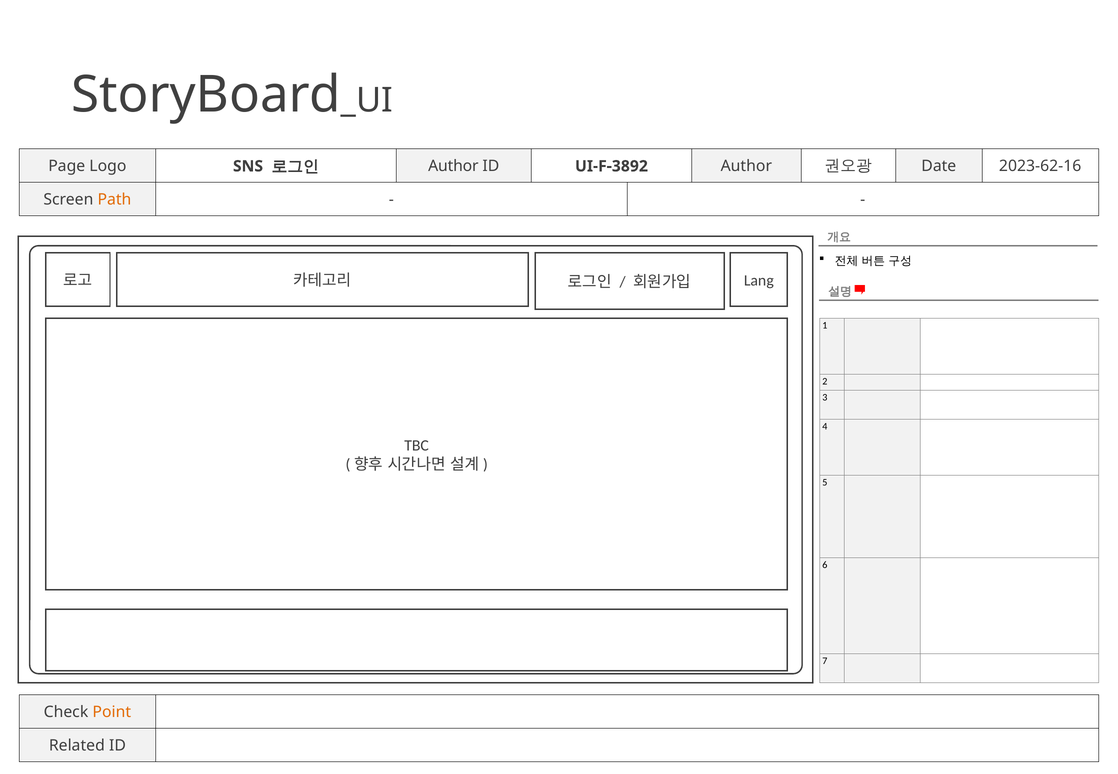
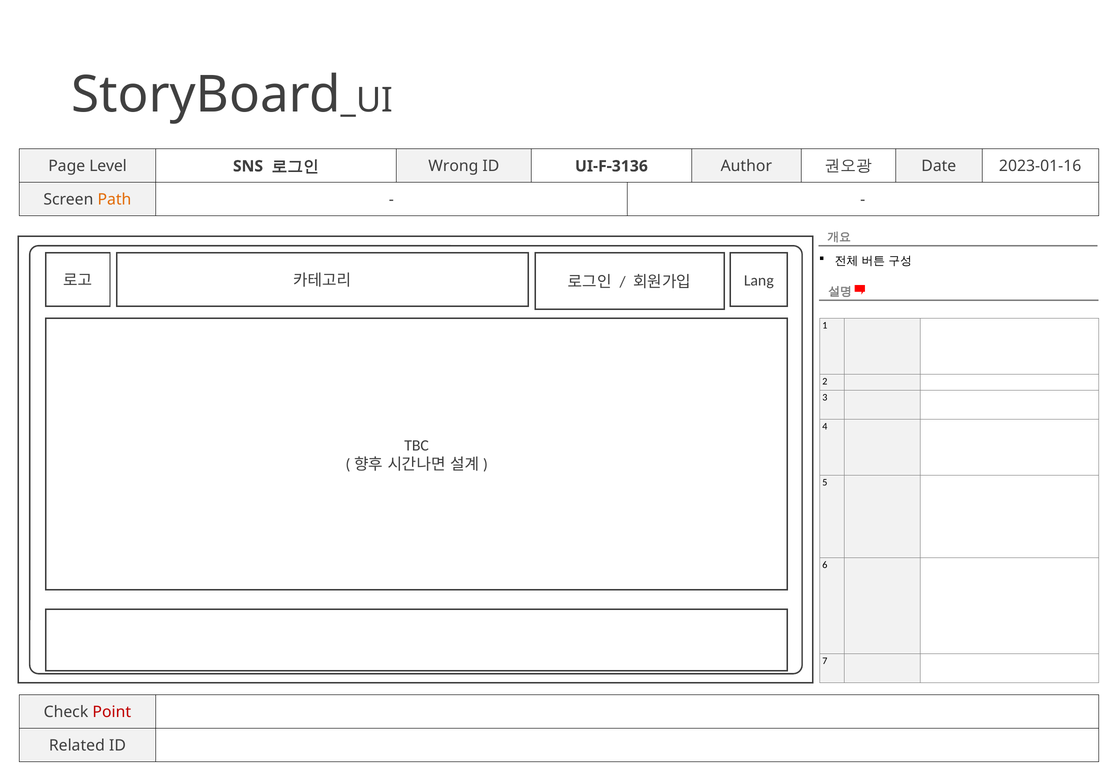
Logo: Logo -> Level
Author at (453, 166): Author -> Wrong
UI-F-3892: UI-F-3892 -> UI-F-3136
2023-62-16: 2023-62-16 -> 2023-01-16
Point colour: orange -> red
